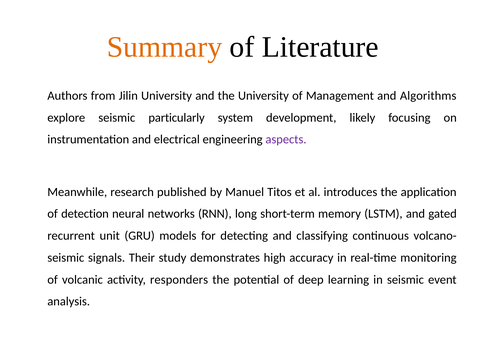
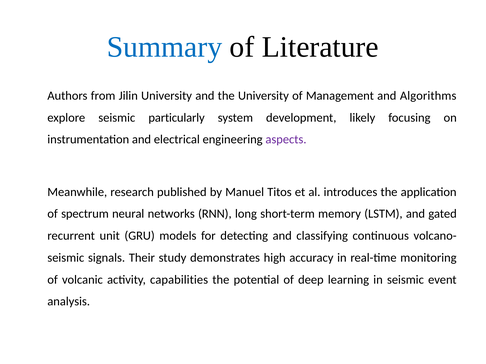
Summary colour: orange -> blue
detection: detection -> spectrum
responders: responders -> capabilities
